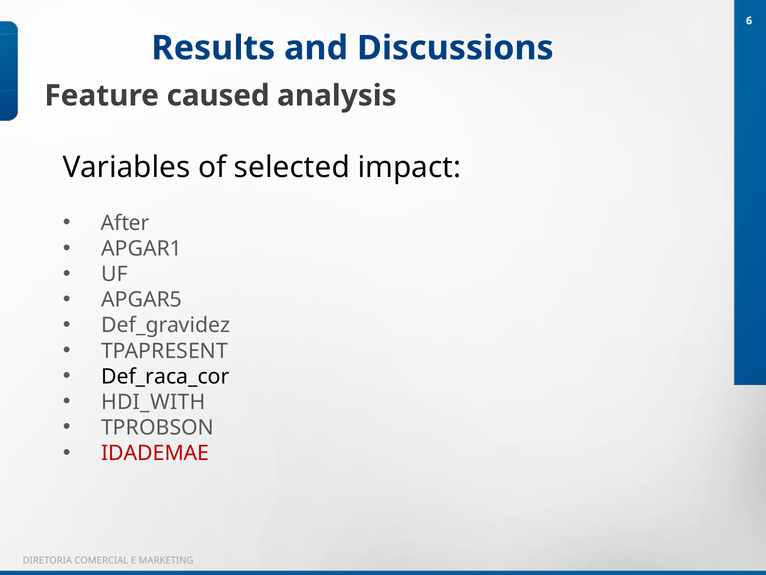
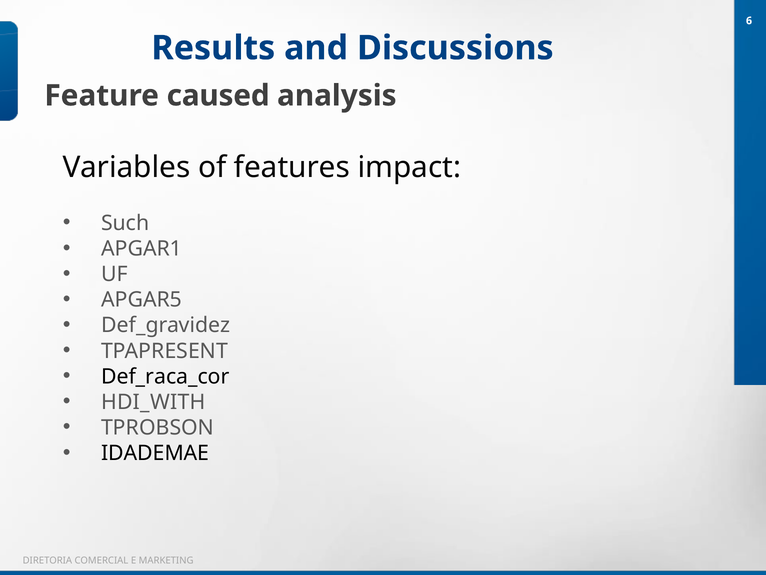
selected: selected -> features
After: After -> Such
IDADEMAE colour: red -> black
